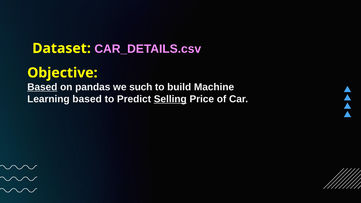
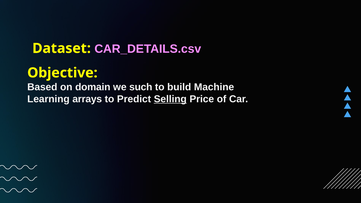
Based at (42, 87) underline: present -> none
pandas: pandas -> domain
Learning based: based -> arrays
